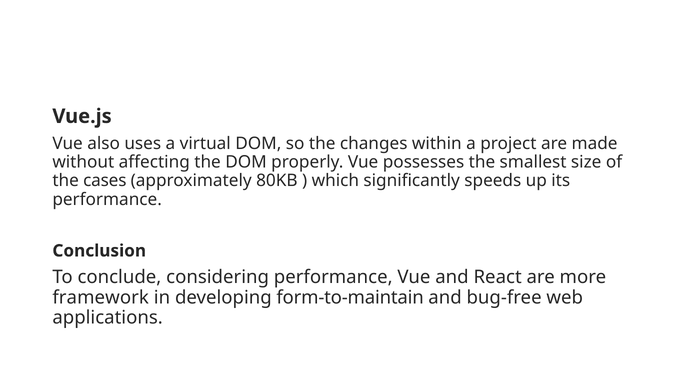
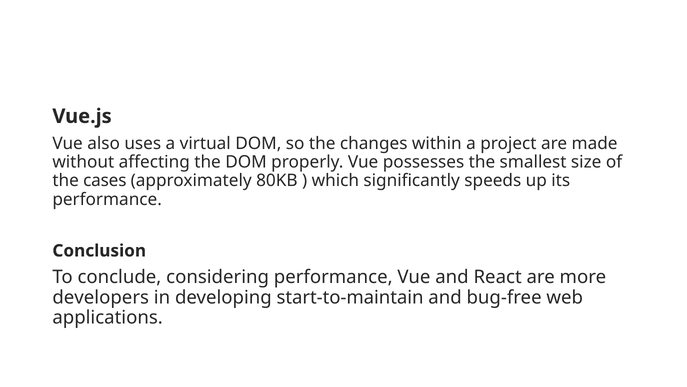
framework: framework -> developers
form-to-maintain: form-to-maintain -> start-to-maintain
